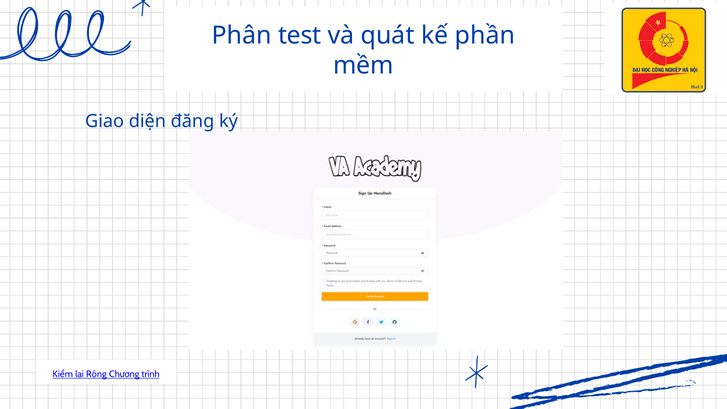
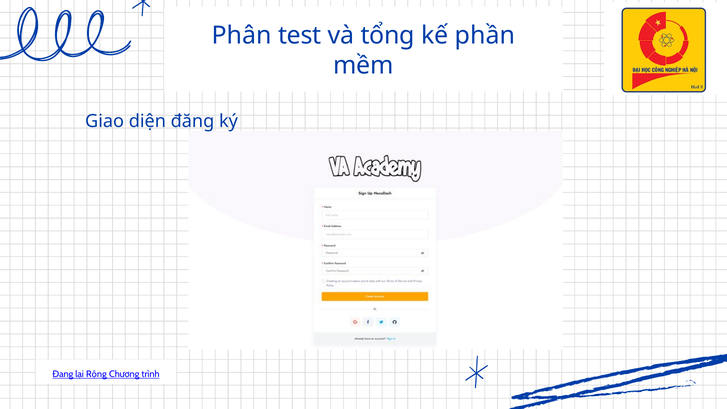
quát: quát -> tổng
Kiểm: Kiểm -> Đang
